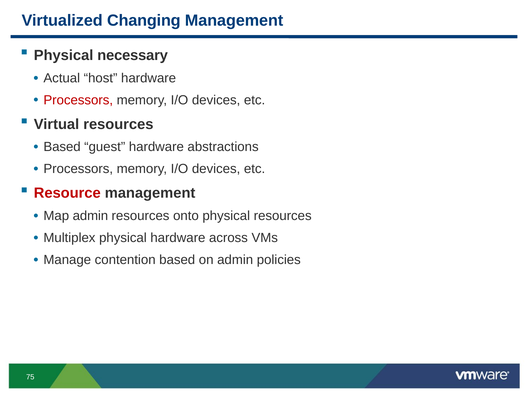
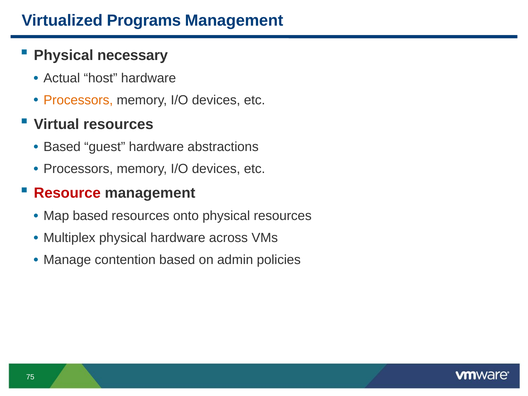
Changing: Changing -> Programs
Processors at (78, 100) colour: red -> orange
Map admin: admin -> based
